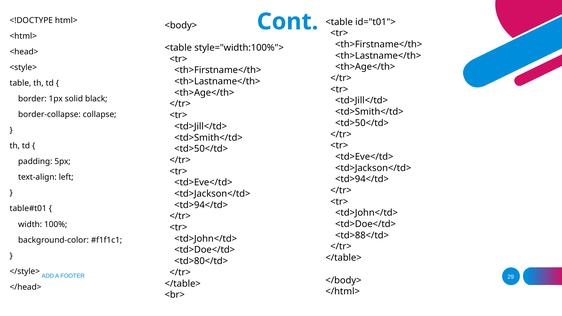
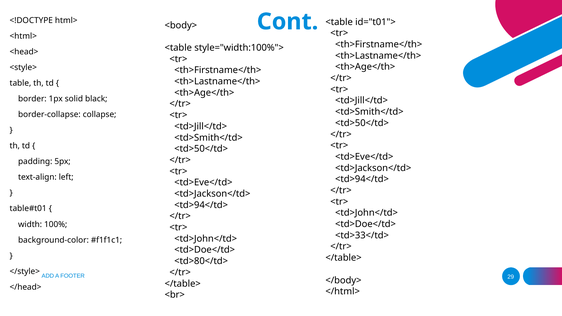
<td>88</td>: <td>88</td> -> <td>33</td>
